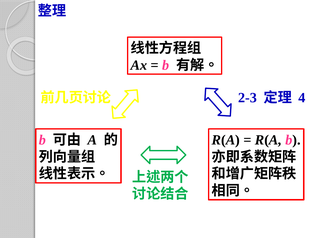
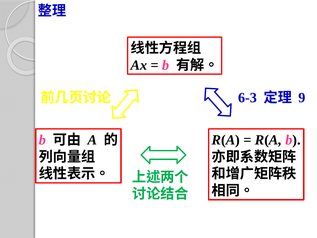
2-3: 2-3 -> 6-3
4: 4 -> 9
